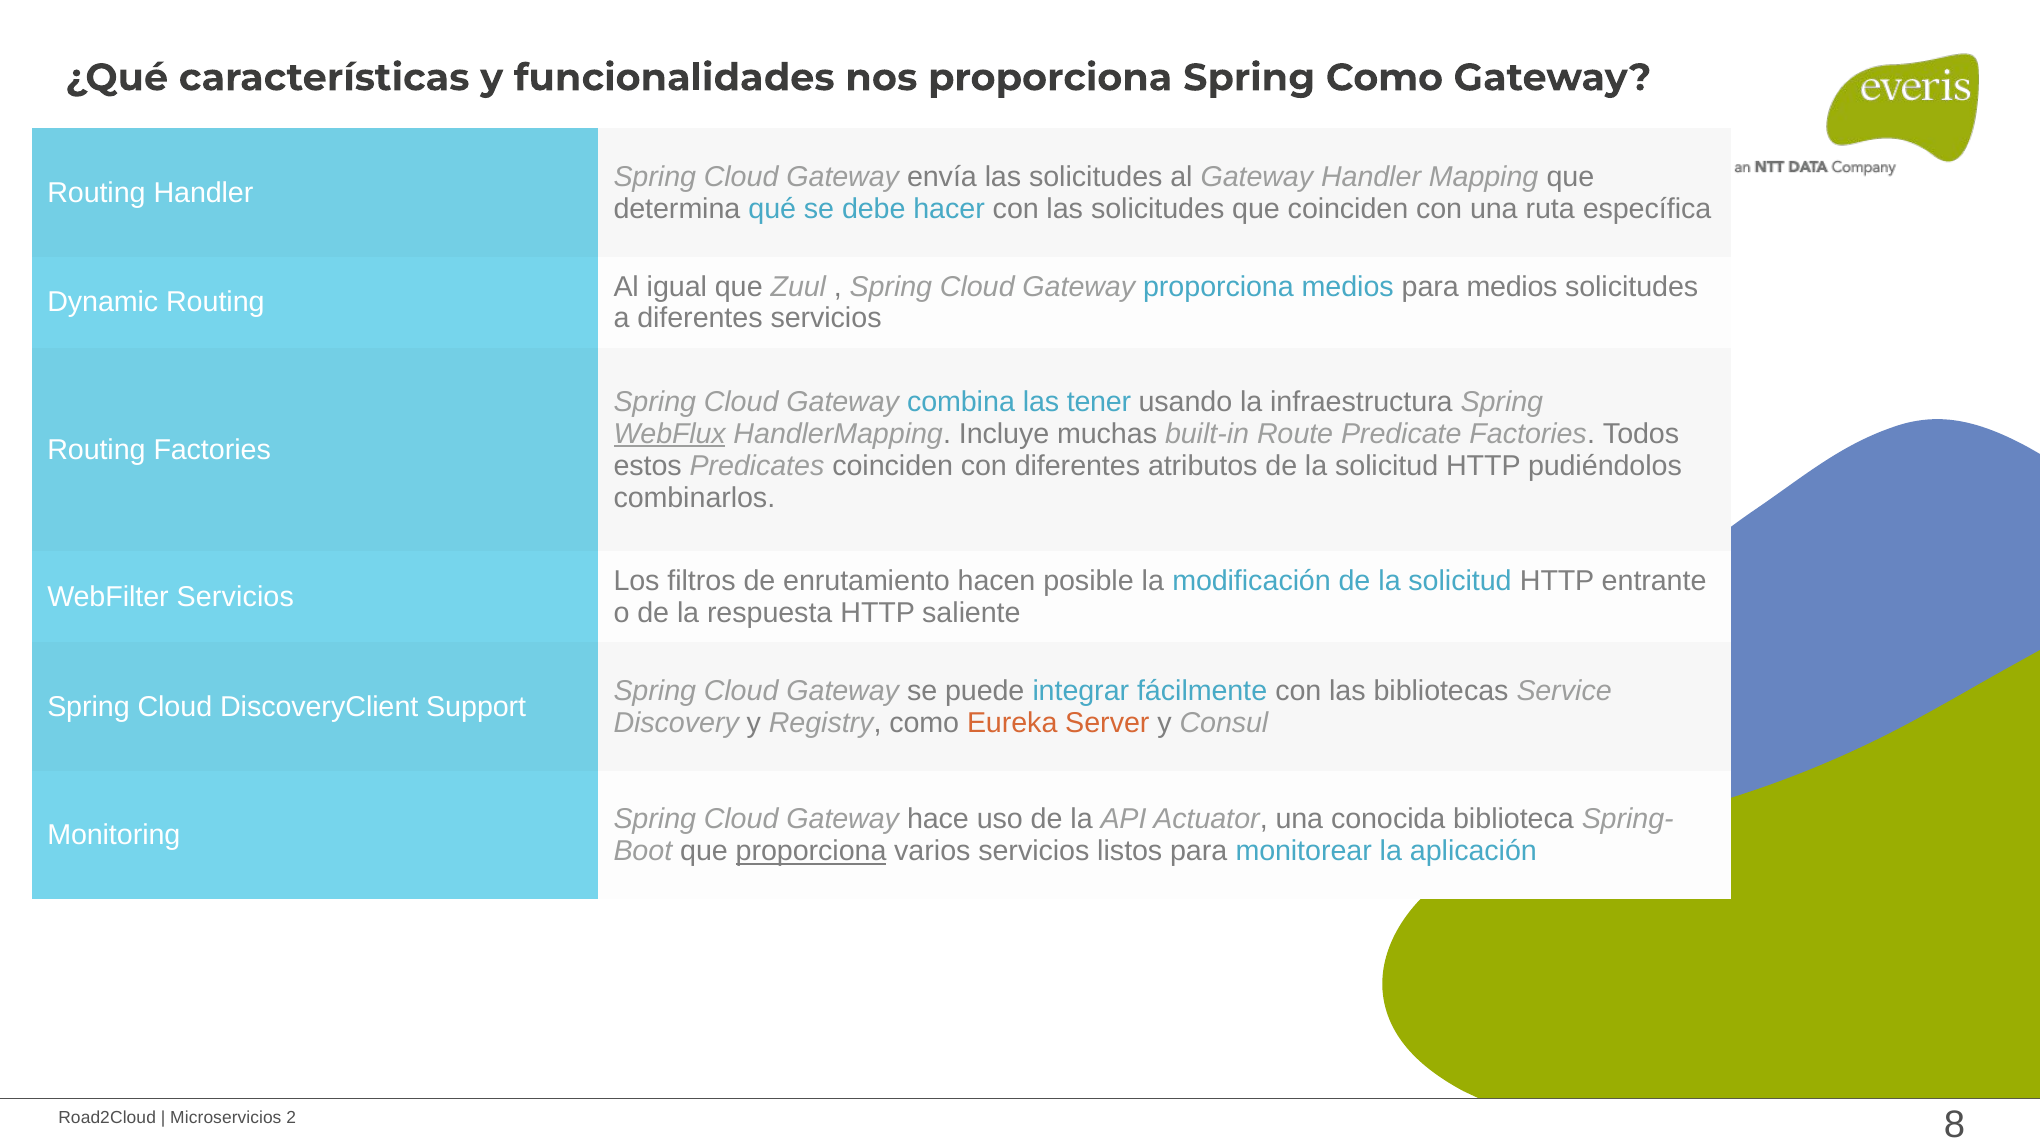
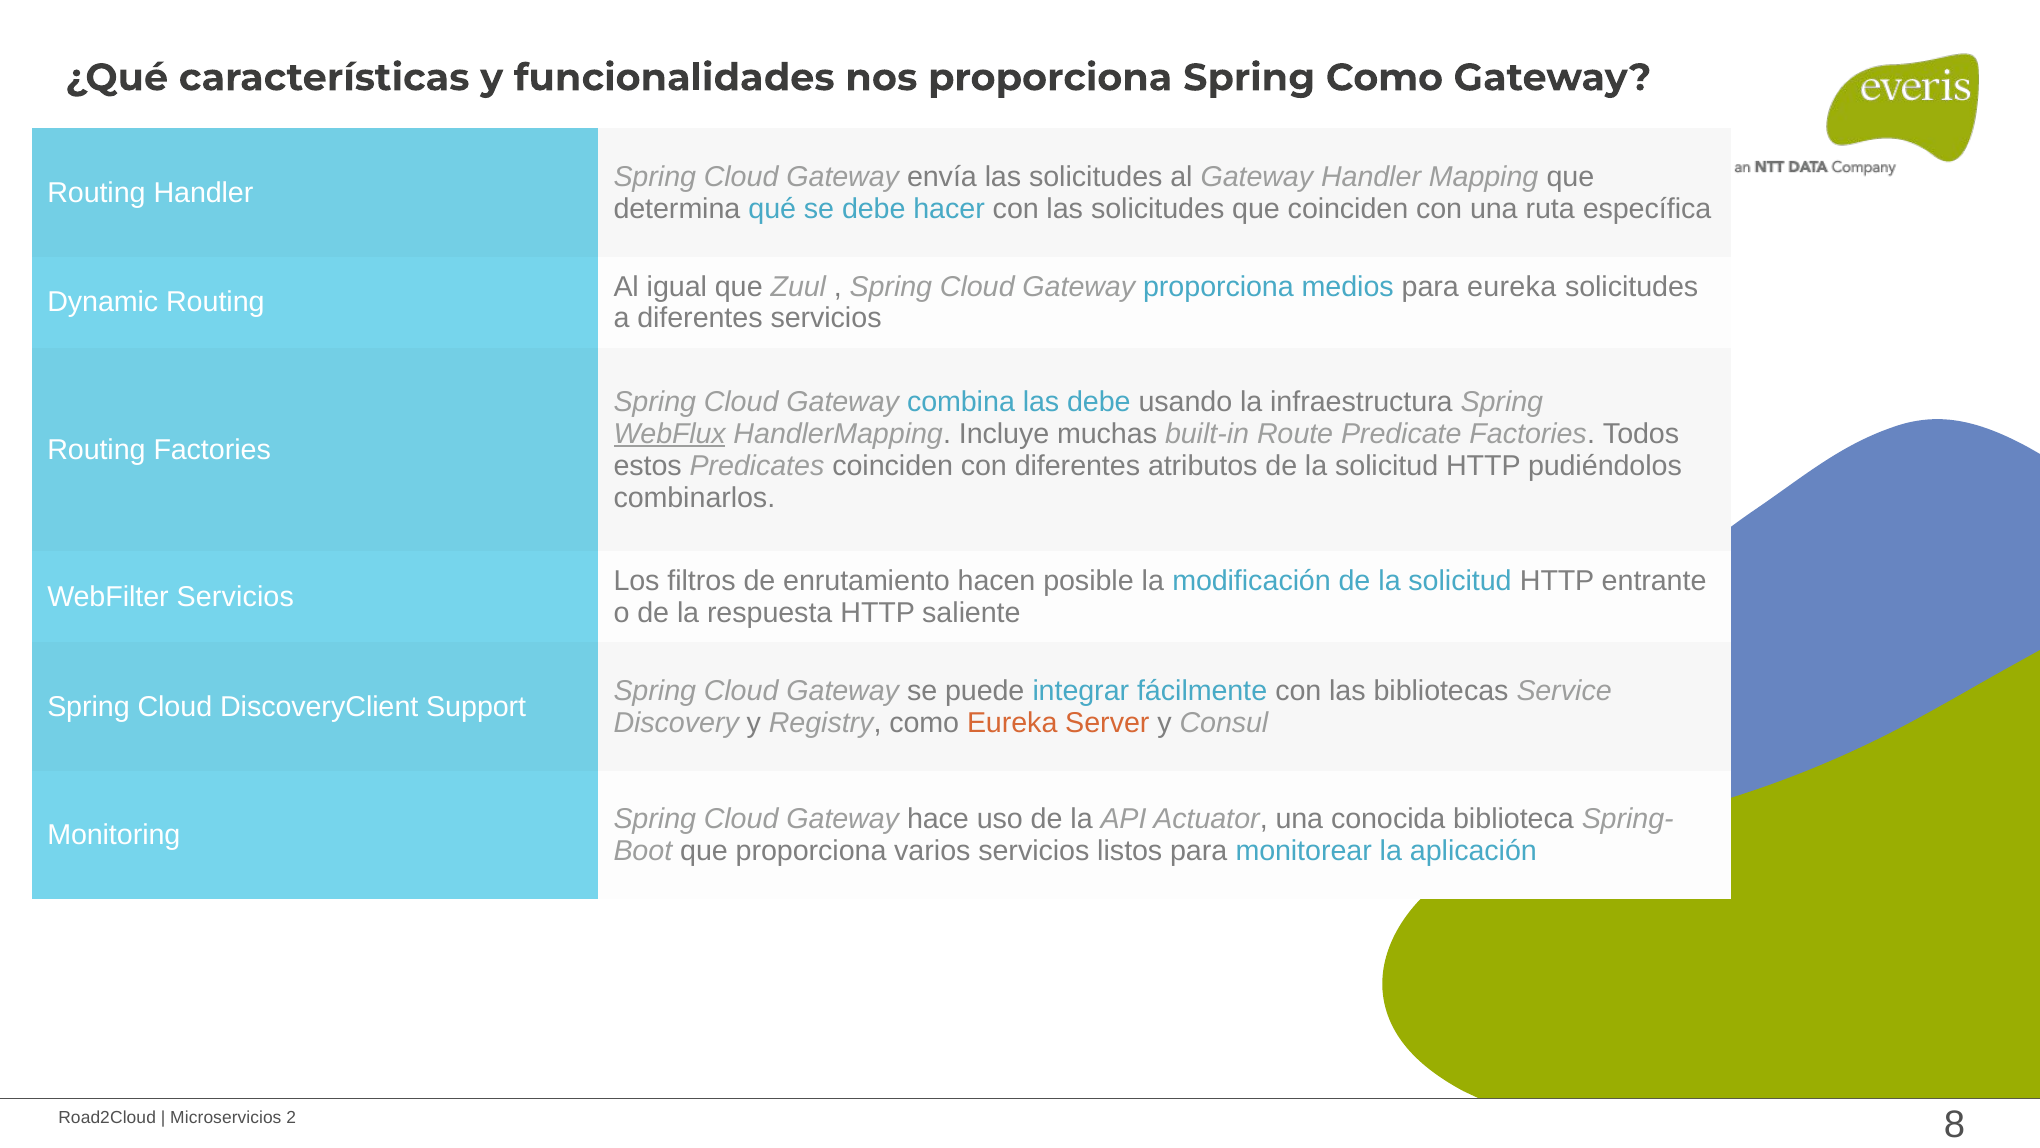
para medios: medios -> eureka
las tener: tener -> debe
proporciona at (811, 851) underline: present -> none
